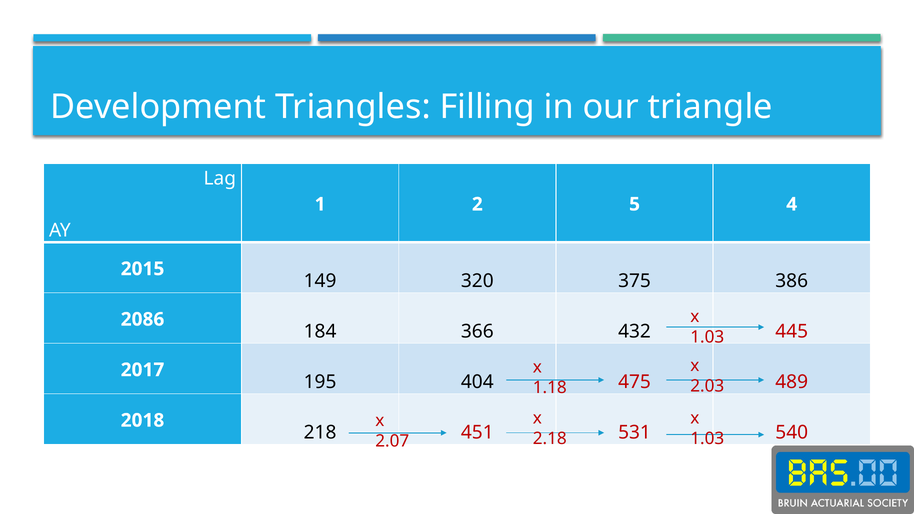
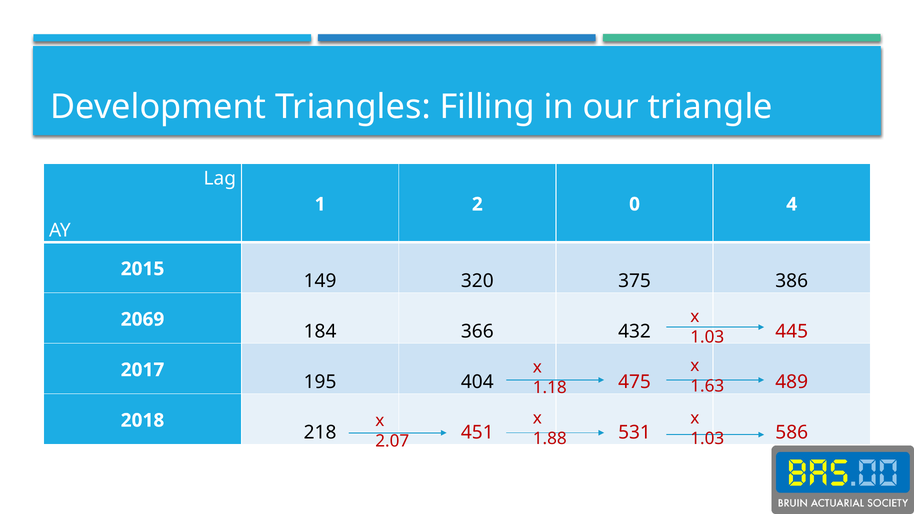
5: 5 -> 0
2086: 2086 -> 2069
2.03: 2.03 -> 1.63
540: 540 -> 586
2.18: 2.18 -> 1.88
